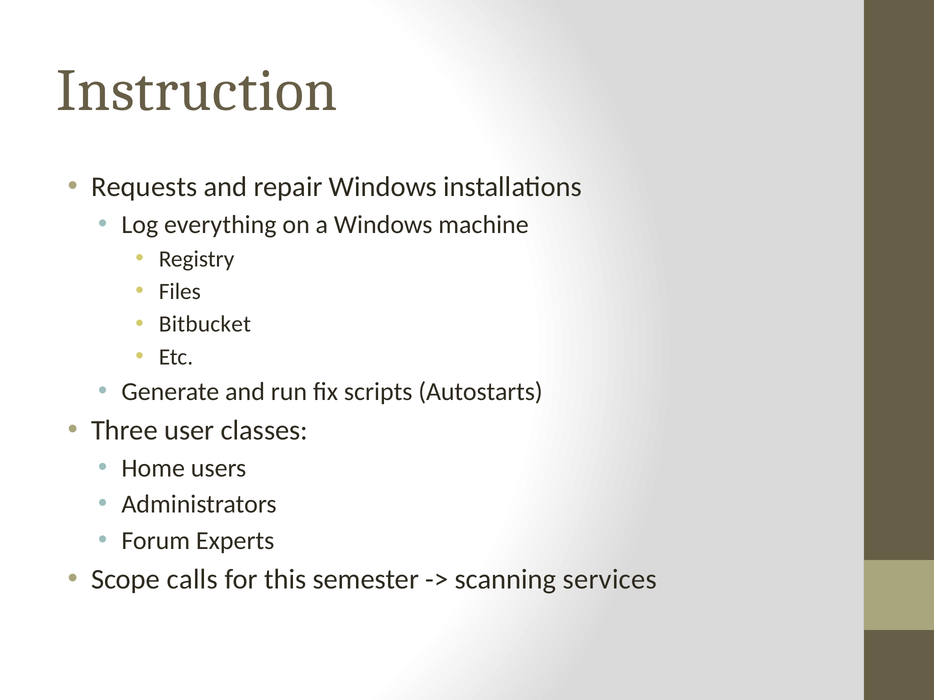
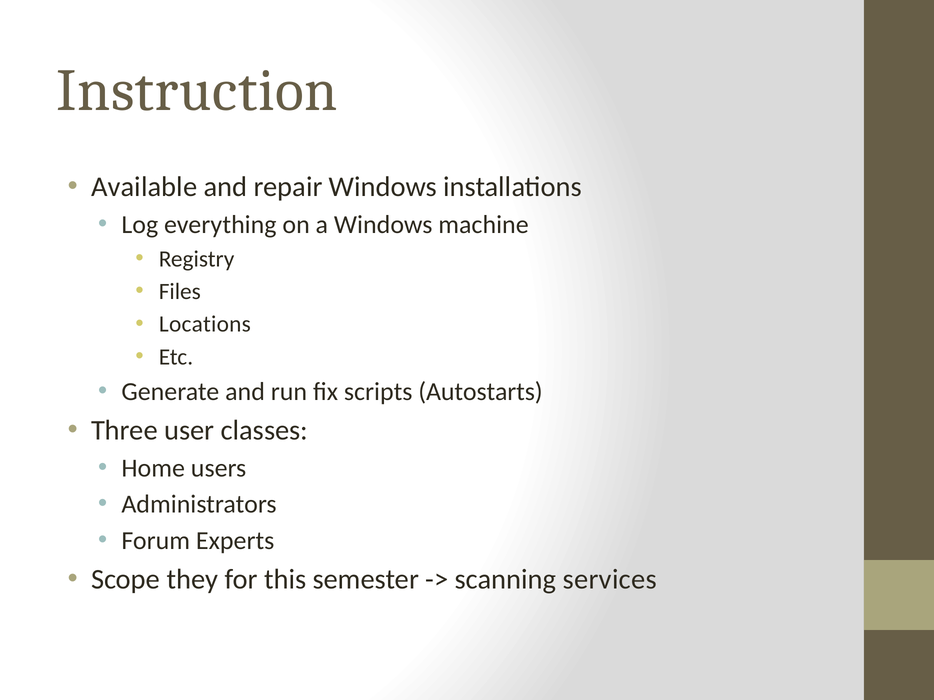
Requests: Requests -> Available
Bitbucket: Bitbucket -> Locations
calls: calls -> they
